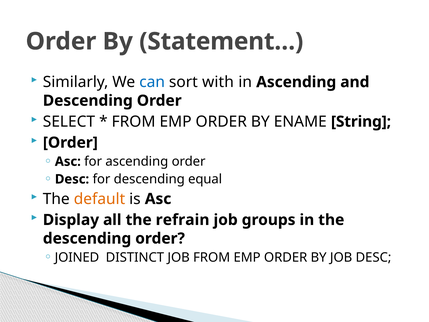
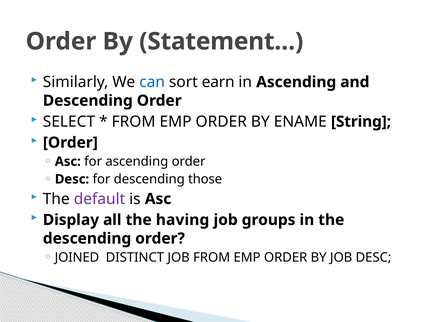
with: with -> earn
equal: equal -> those
default colour: orange -> purple
refrain: refrain -> having
